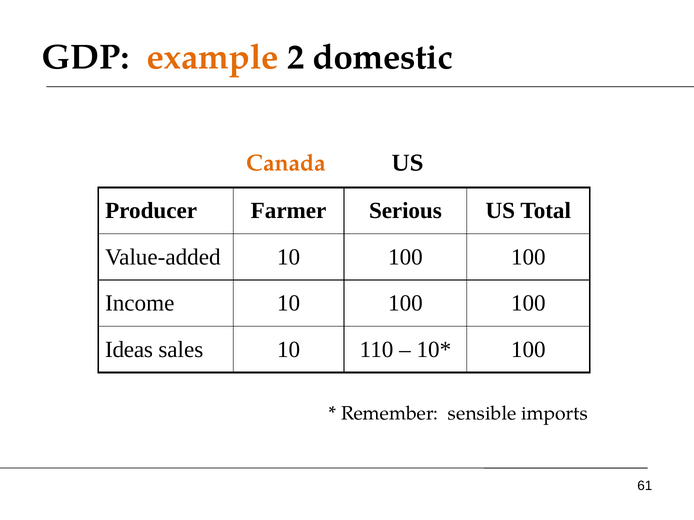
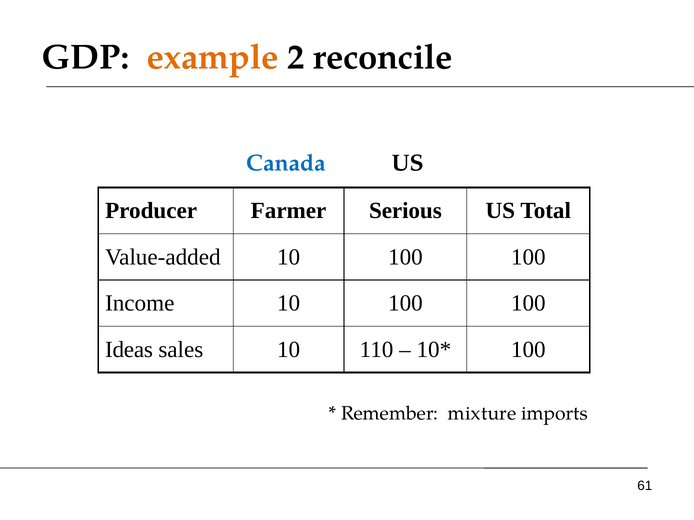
domestic: domestic -> reconcile
Canada colour: orange -> blue
sensible: sensible -> mixture
